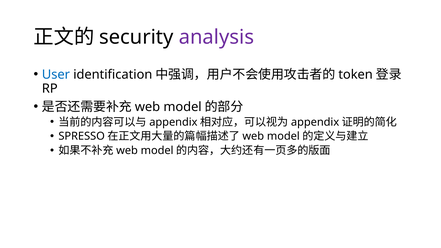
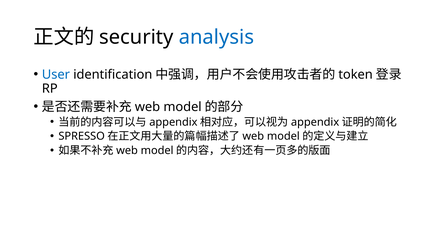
analysis colour: purple -> blue
